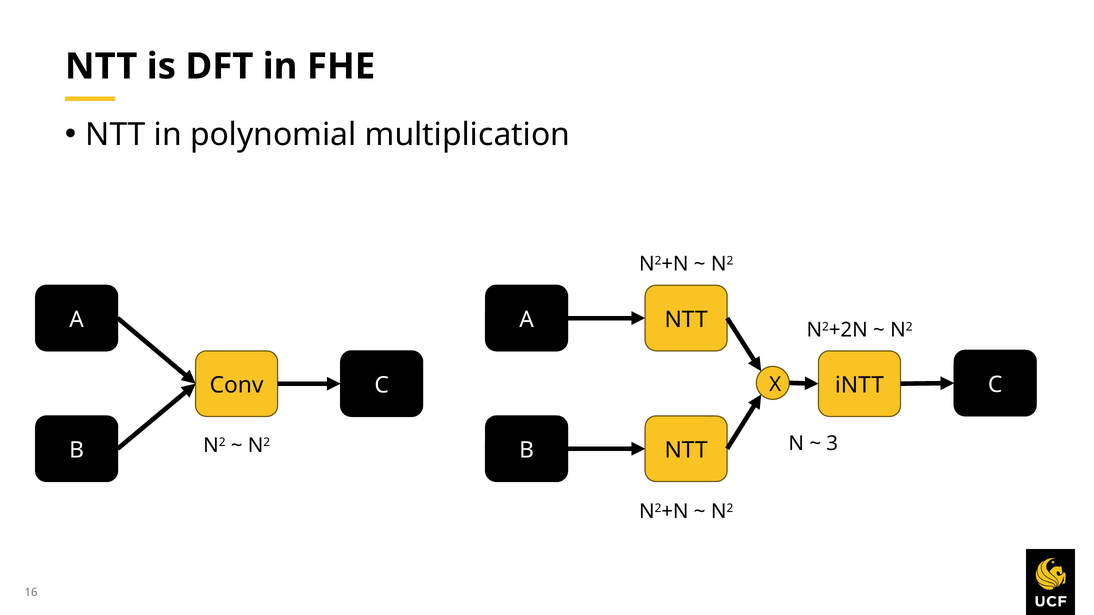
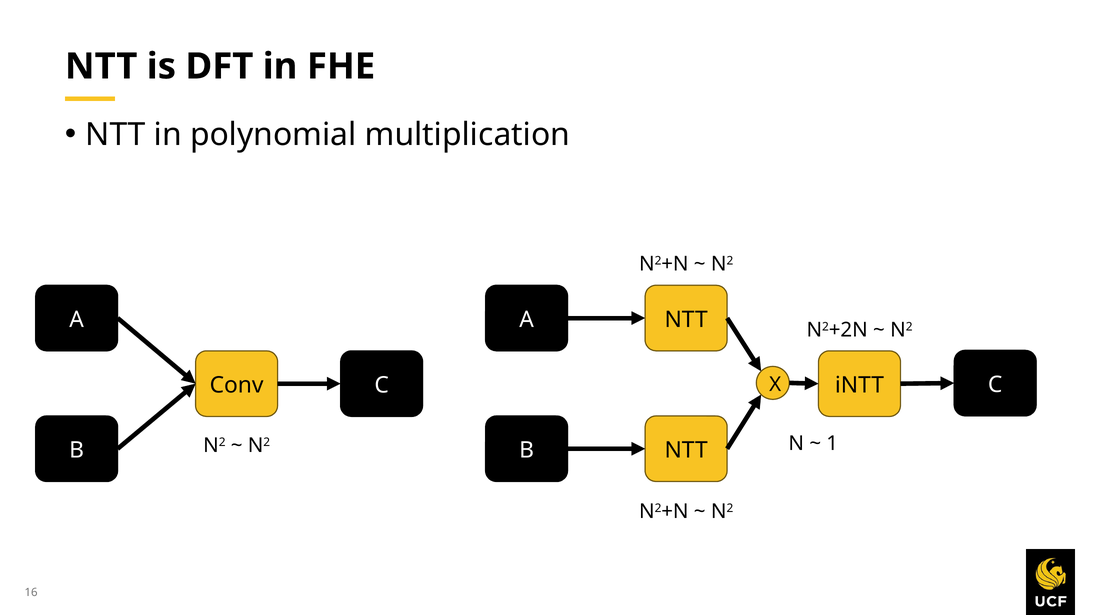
3: 3 -> 1
